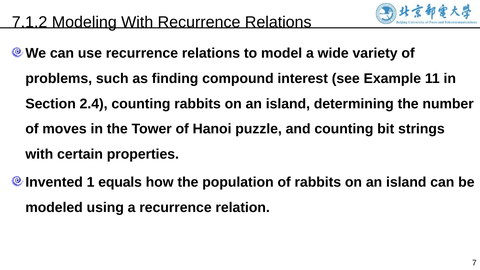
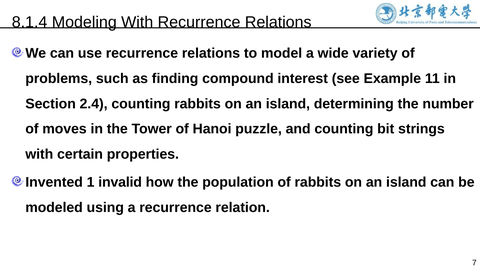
7.1.2: 7.1.2 -> 8.1.4
equals: equals -> invalid
